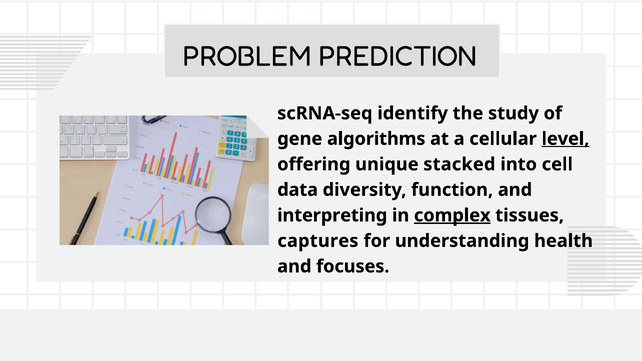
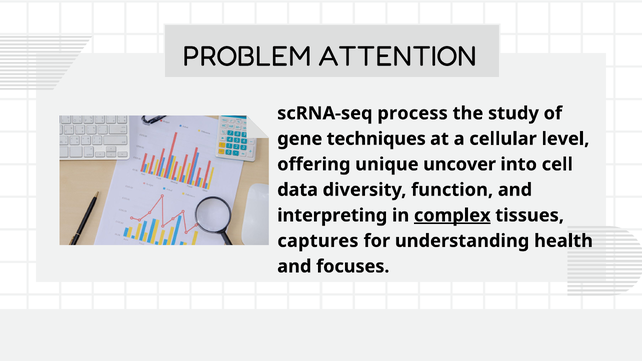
PREDICTION: PREDICTION -> ATTENTION
identify: identify -> process
algorithms: algorithms -> techniques
level underline: present -> none
stacked: stacked -> uncover
